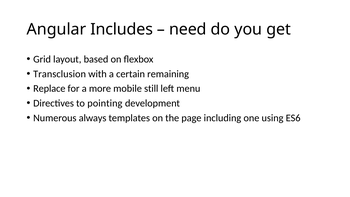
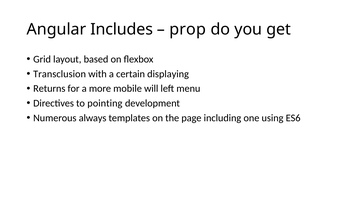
need: need -> prop
remaining: remaining -> displaying
Replace: Replace -> Returns
still: still -> will
